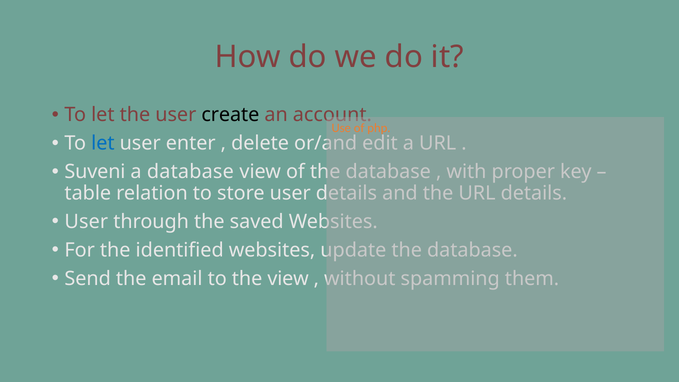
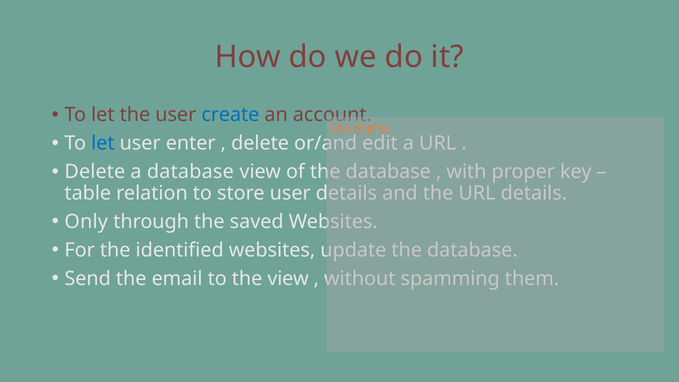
create colour: black -> blue
Suveni at (95, 172): Suveni -> Delete
User at (86, 222): User -> Only
